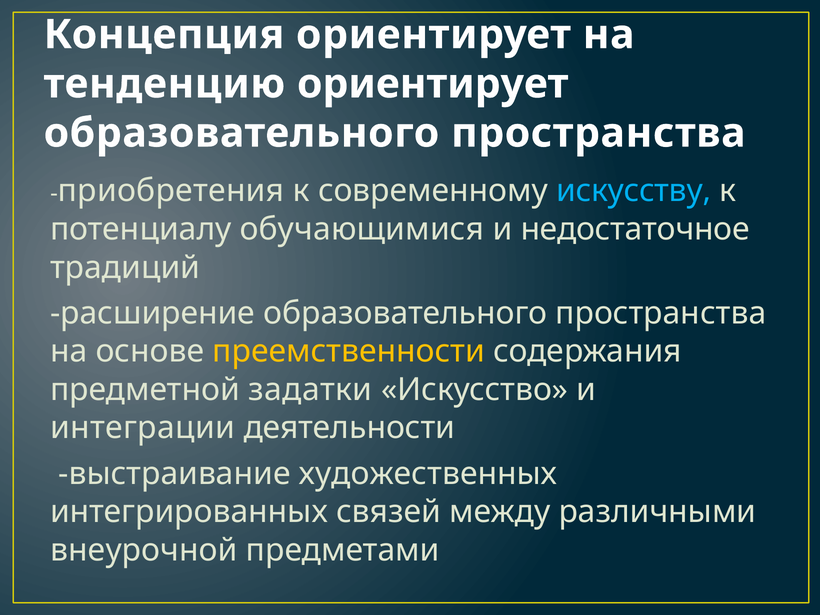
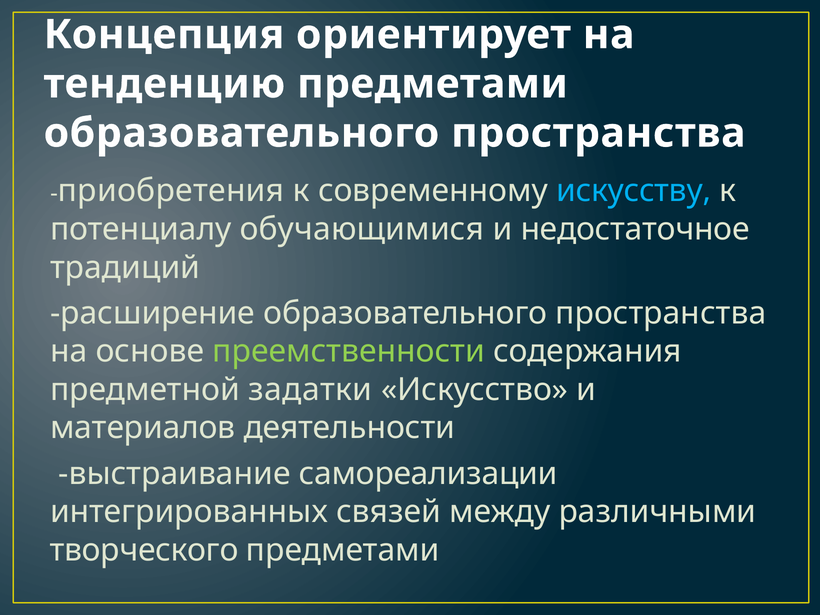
тенденцию ориентирует: ориентирует -> предметами
преемственности colour: yellow -> light green
интеграции: интеграции -> материалов
художественных: художественных -> самореализации
внеурочной: внеурочной -> творческого
